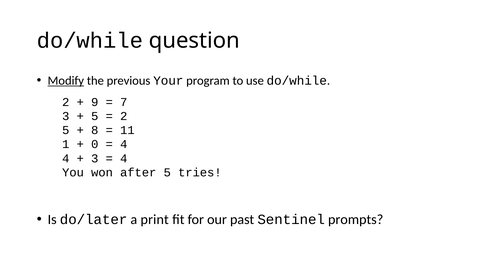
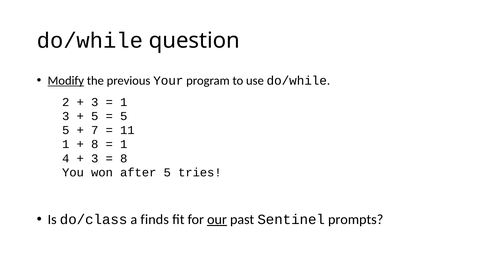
9 at (95, 102): 9 -> 3
7 at (124, 102): 7 -> 1
2 at (124, 116): 2 -> 5
8: 8 -> 7
0 at (95, 145): 0 -> 8
4 at (124, 145): 4 -> 1
4 at (124, 159): 4 -> 8
do/later: do/later -> do/class
print: print -> finds
our underline: none -> present
